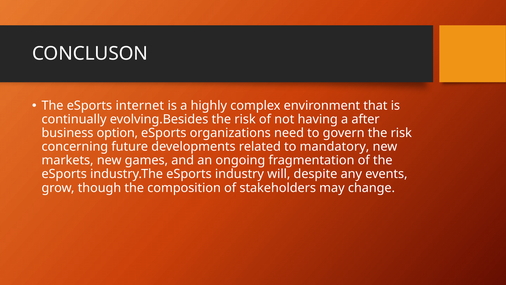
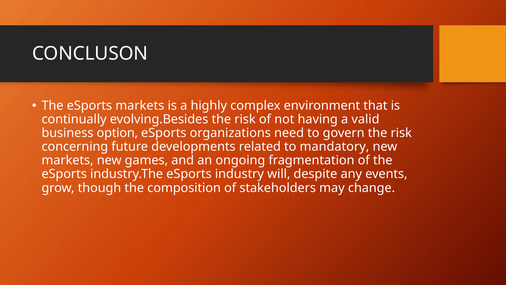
eSports internet: internet -> markets
after: after -> valid
